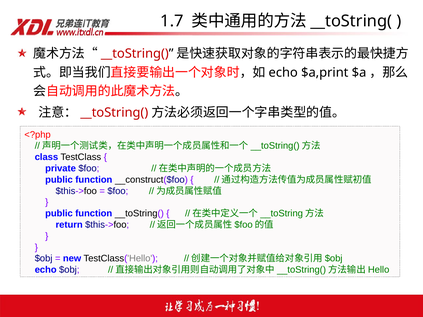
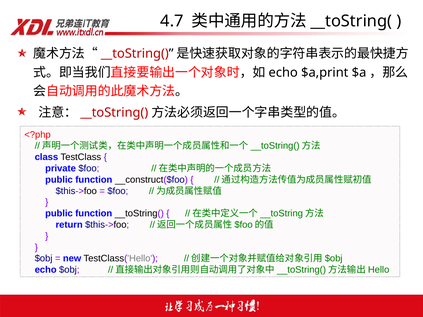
1.7: 1.7 -> 4.7
